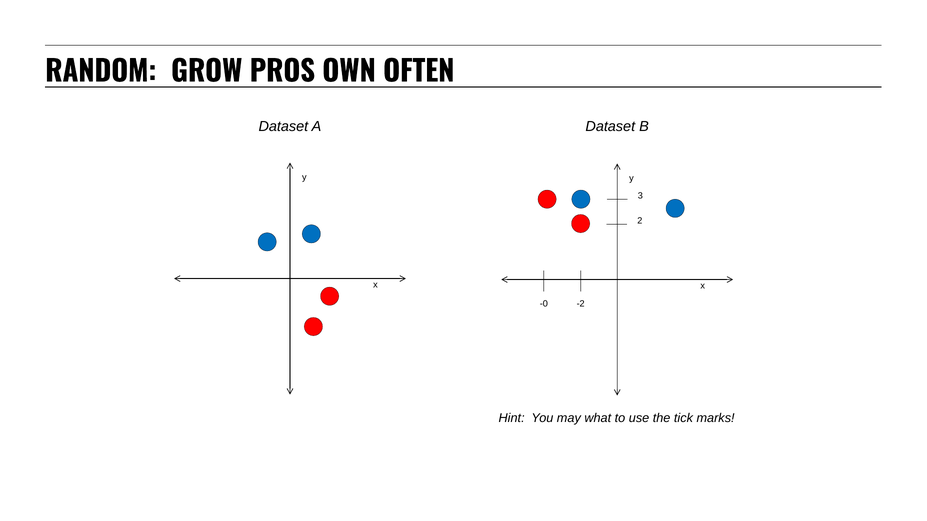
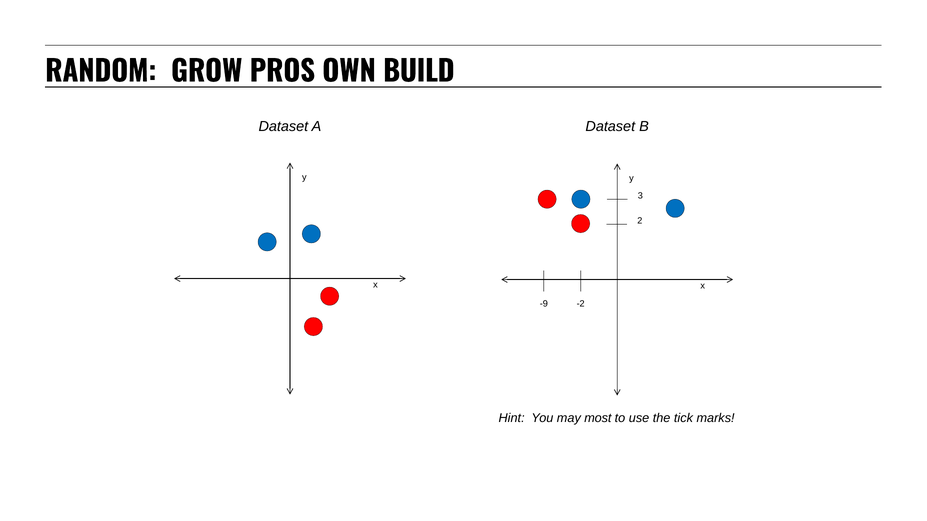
OFTEN: OFTEN -> BUILD
-0: -0 -> -9
what: what -> most
